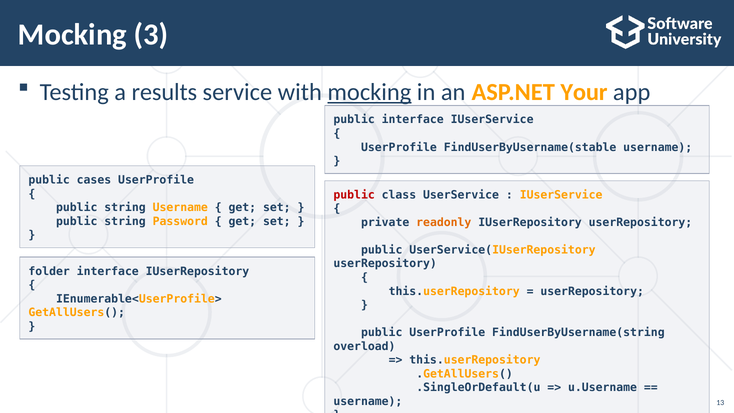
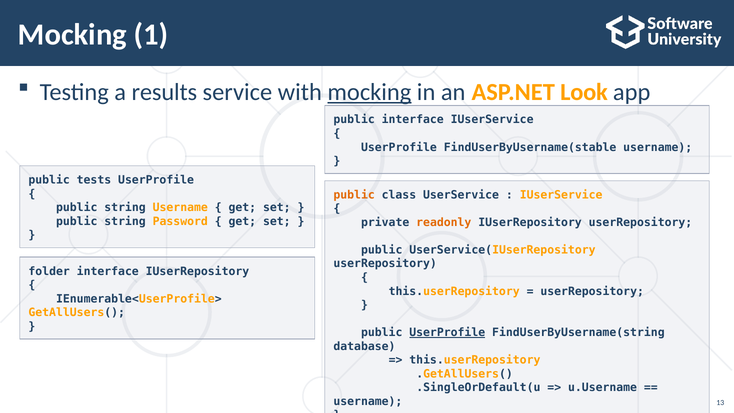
3: 3 -> 1
Your: Your -> Look
cases: cases -> tests
public at (354, 195) colour: red -> orange
UserProfile at (447, 332) underline: none -> present
overload: overload -> database
